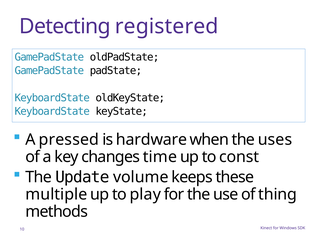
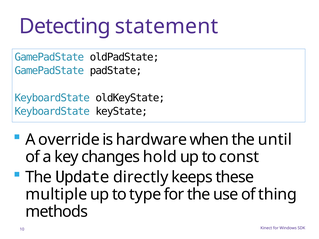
registered: registered -> statement
pressed: pressed -> override
uses: uses -> until
time: time -> hold
volume: volume -> directly
play: play -> type
